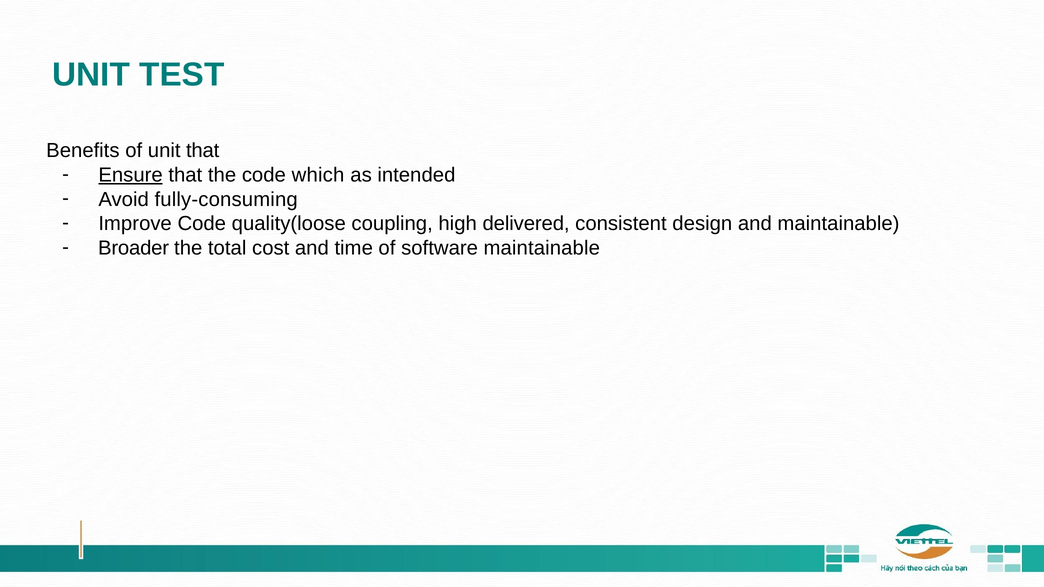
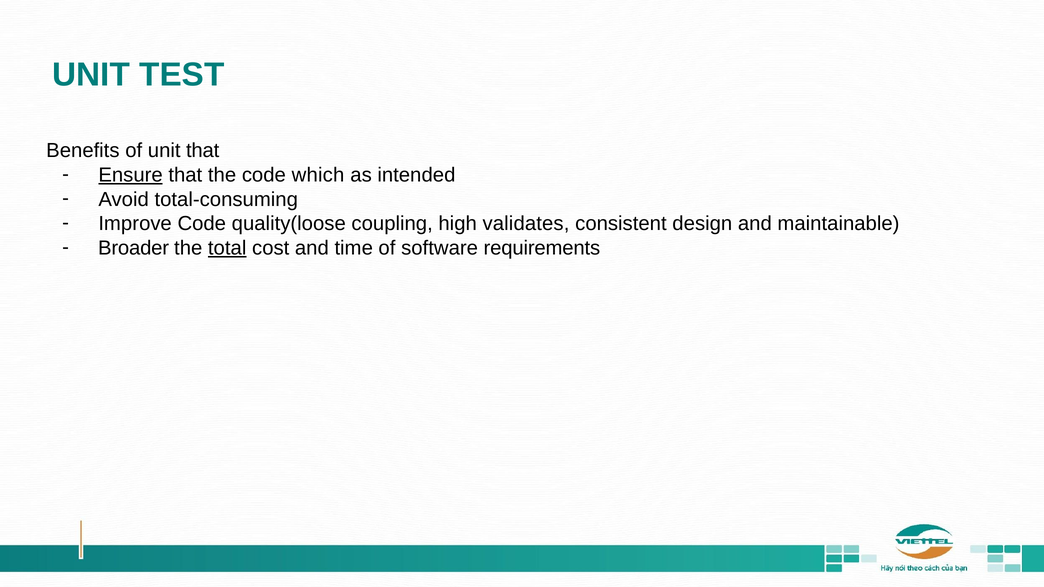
fully-consuming: fully-consuming -> total-consuming
delivered: delivered -> validates
total underline: none -> present
software maintainable: maintainable -> requirements
